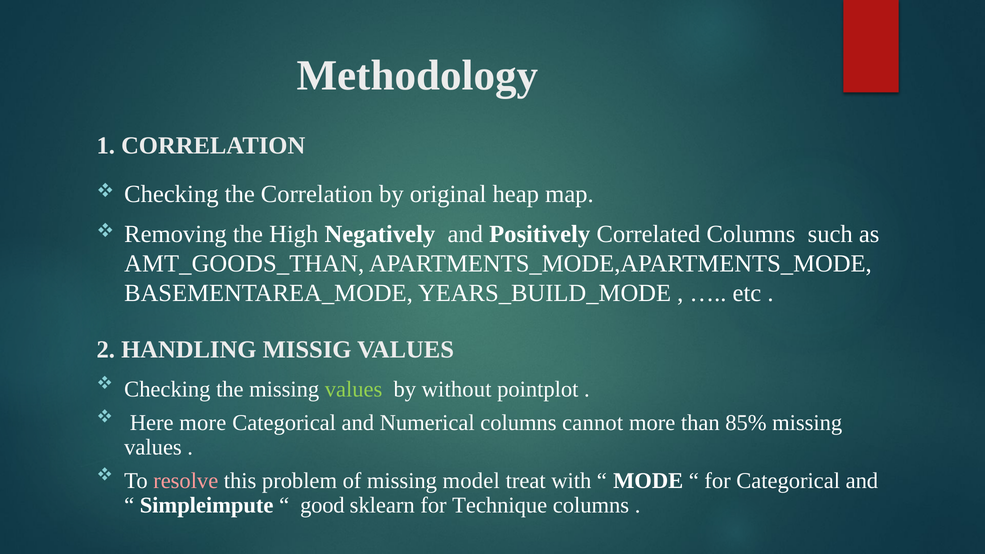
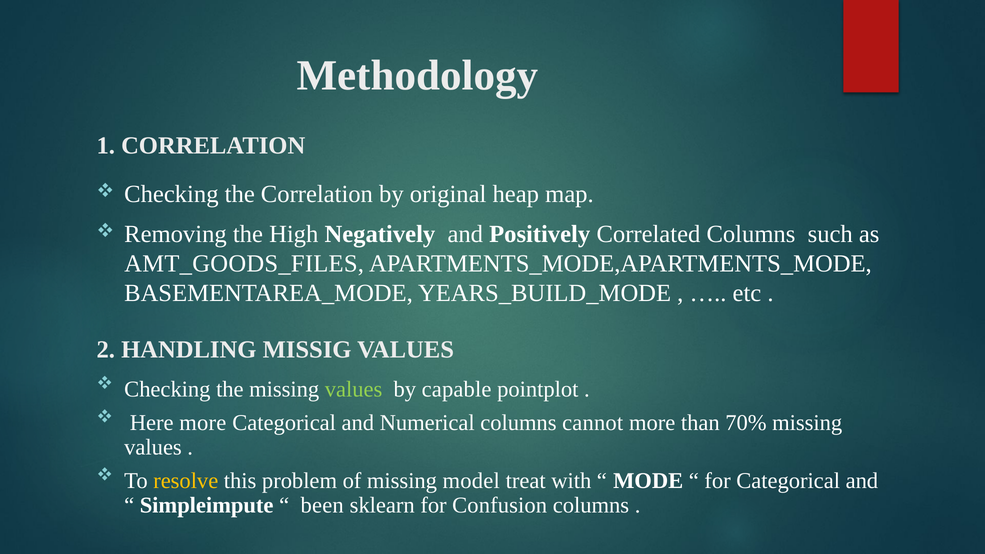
AMT_GOODS_THAN: AMT_GOODS_THAN -> AMT_GOODS_FILES
without: without -> capable
85%: 85% -> 70%
resolve colour: pink -> yellow
good: good -> been
Technique: Technique -> Confusion
